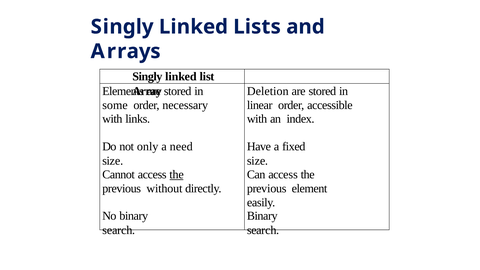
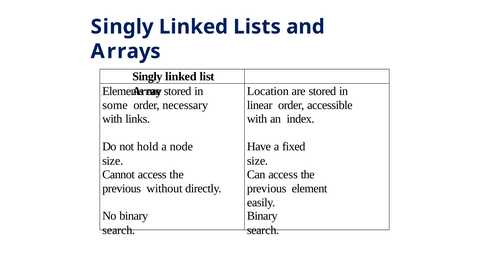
Deletion: Deletion -> Location
only: only -> hold
need: need -> node
the at (177, 175) underline: present -> none
